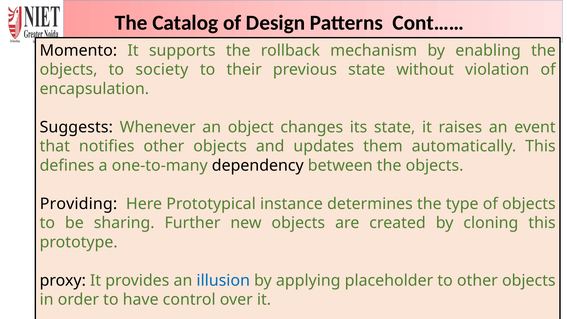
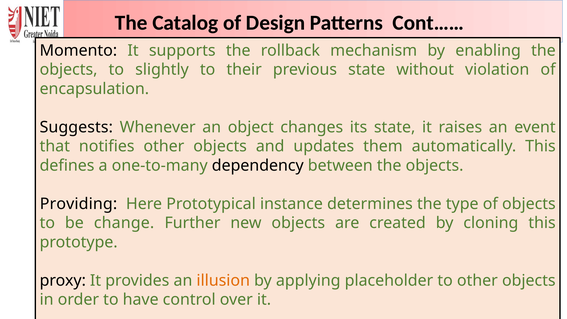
society: society -> slightly
sharing: sharing -> change
illusion colour: blue -> orange
